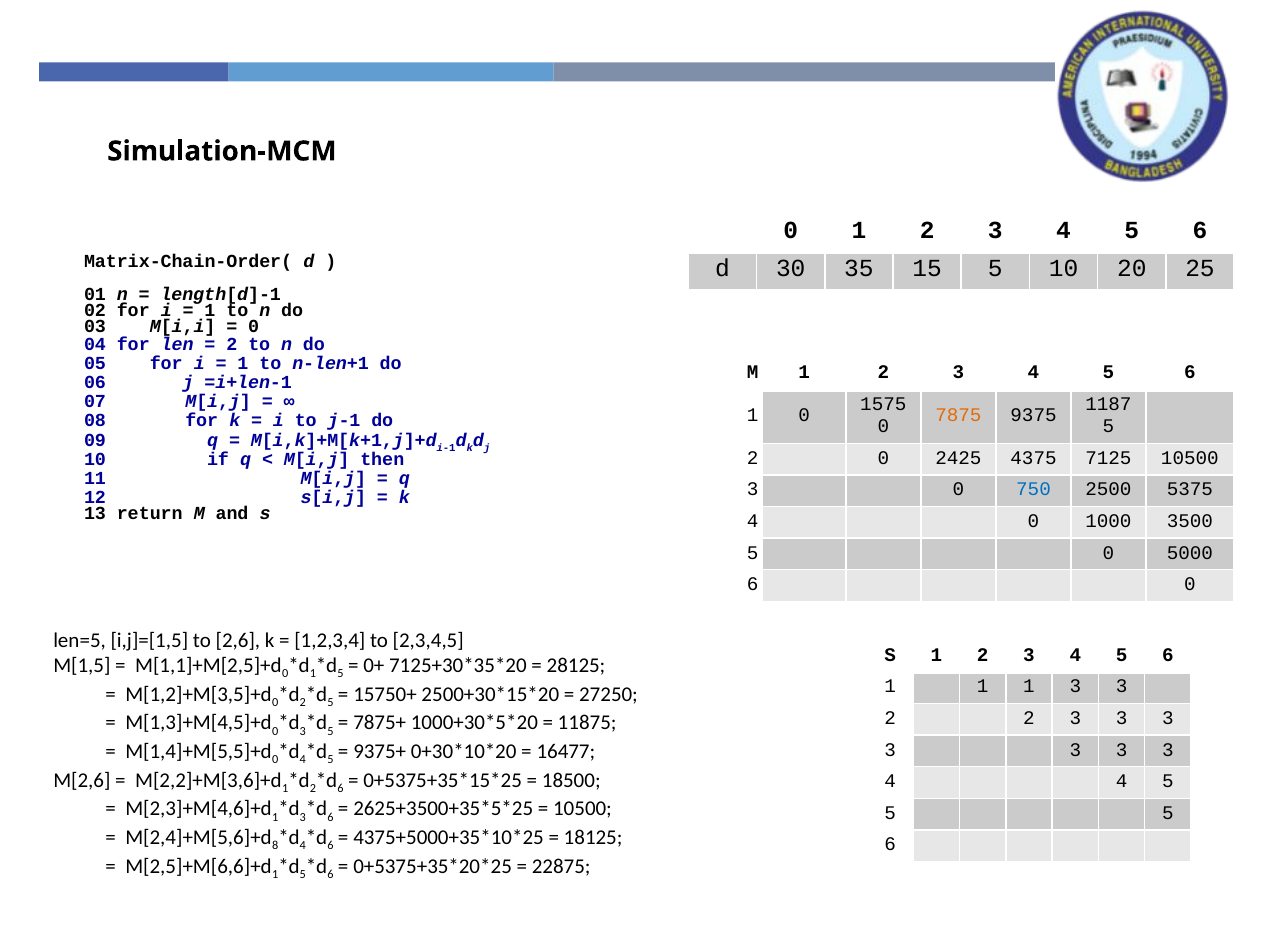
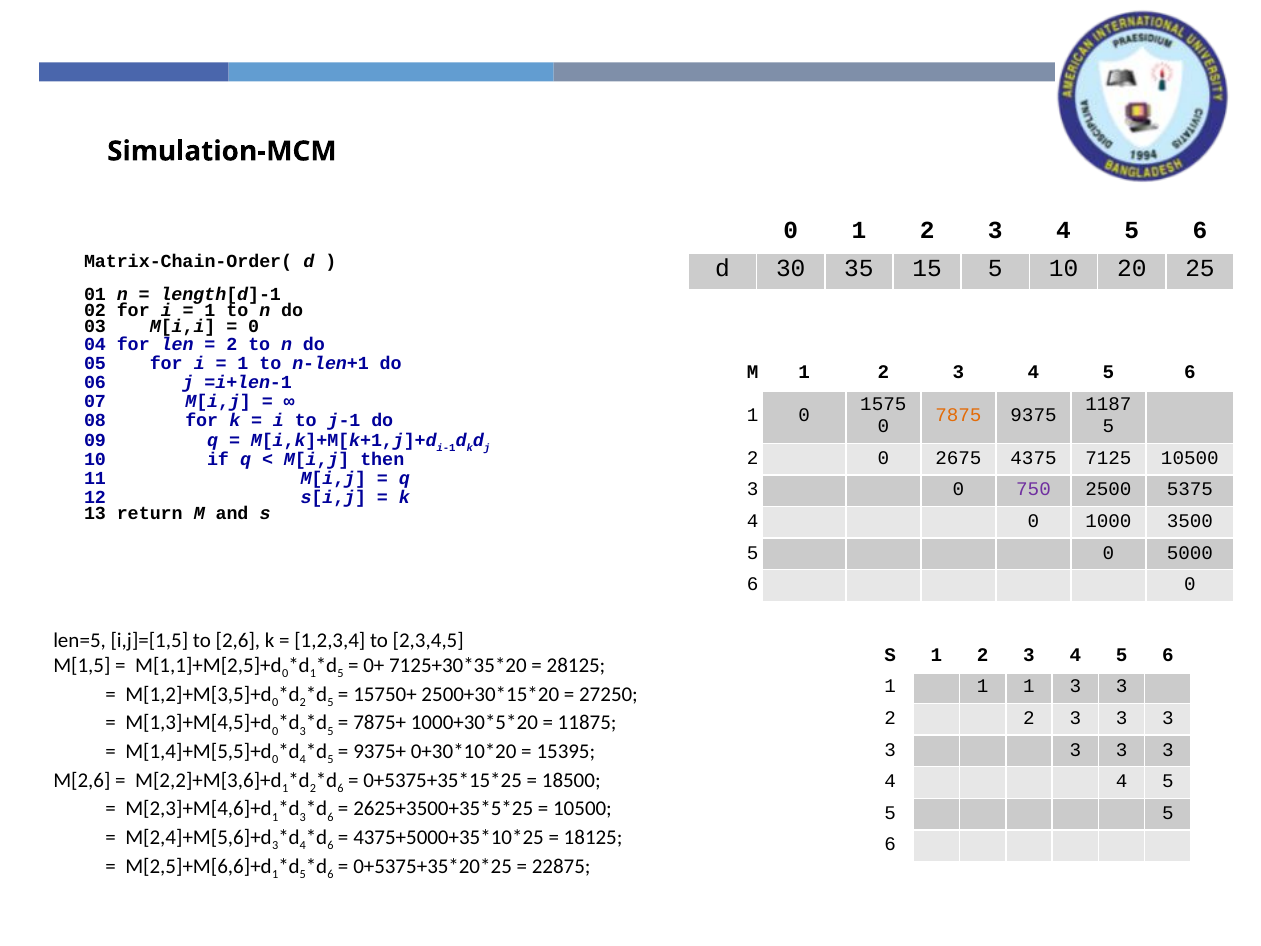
2425: 2425 -> 2675
750 colour: blue -> purple
16477: 16477 -> 15395
8 at (275, 845): 8 -> 3
